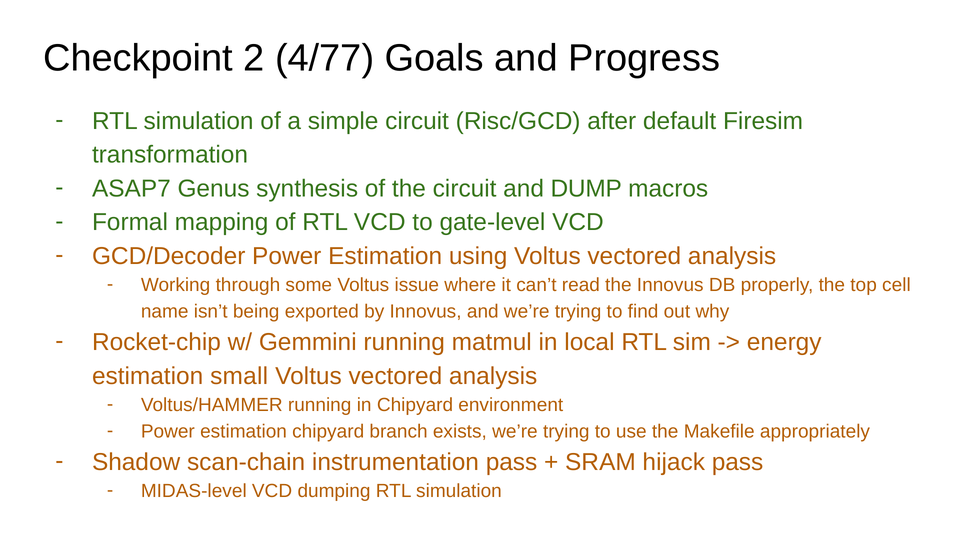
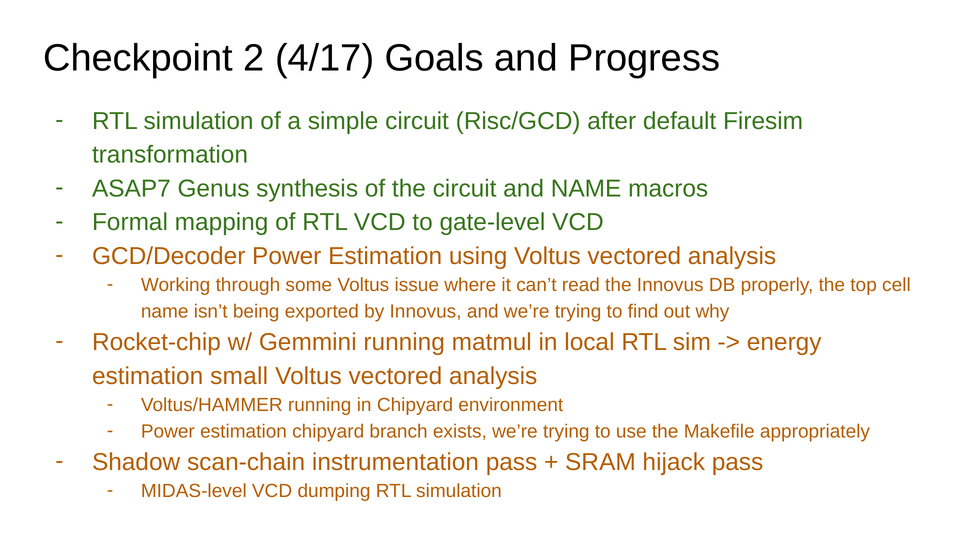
4/77: 4/77 -> 4/17
and DUMP: DUMP -> NAME
